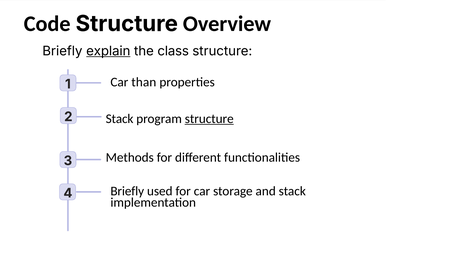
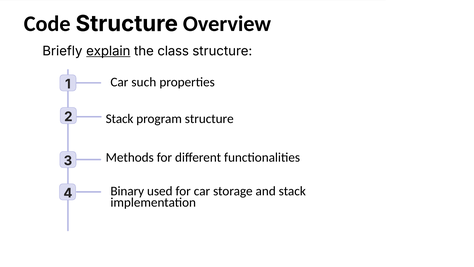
than: than -> such
structure at (209, 119) underline: present -> none
4 Briefly: Briefly -> Binary
